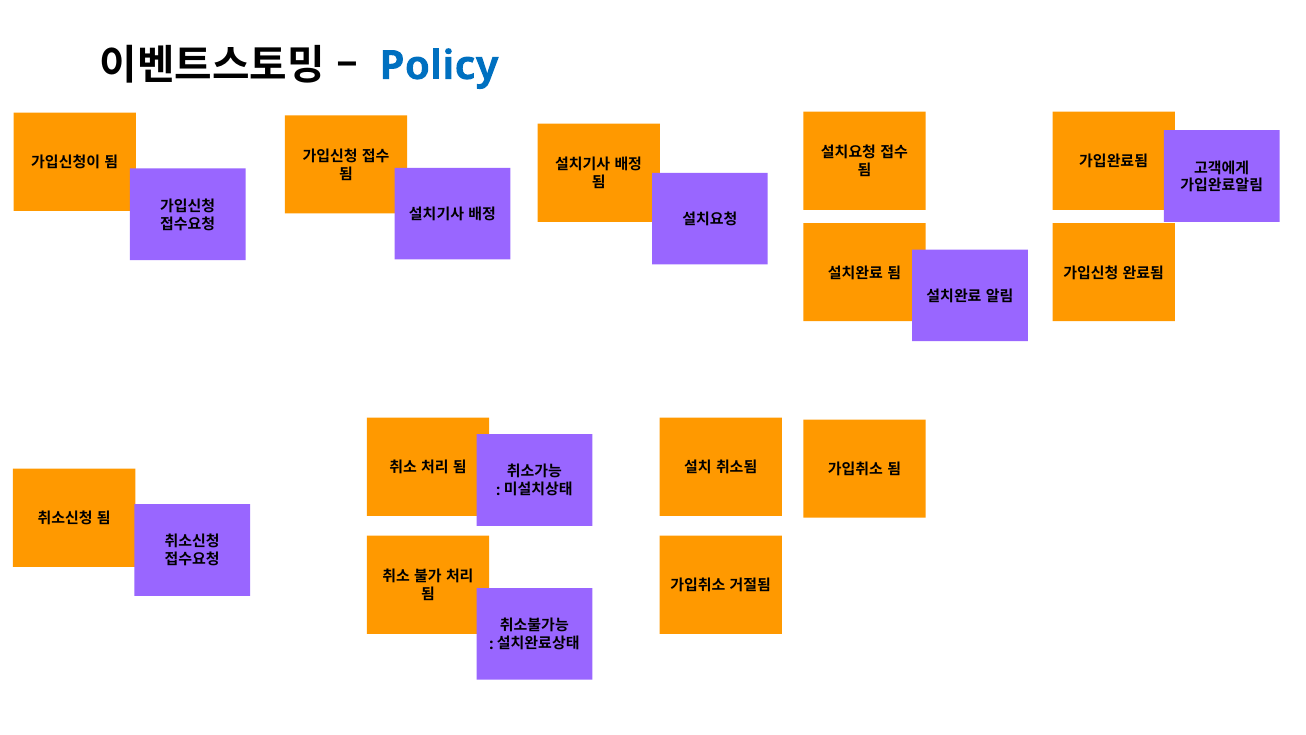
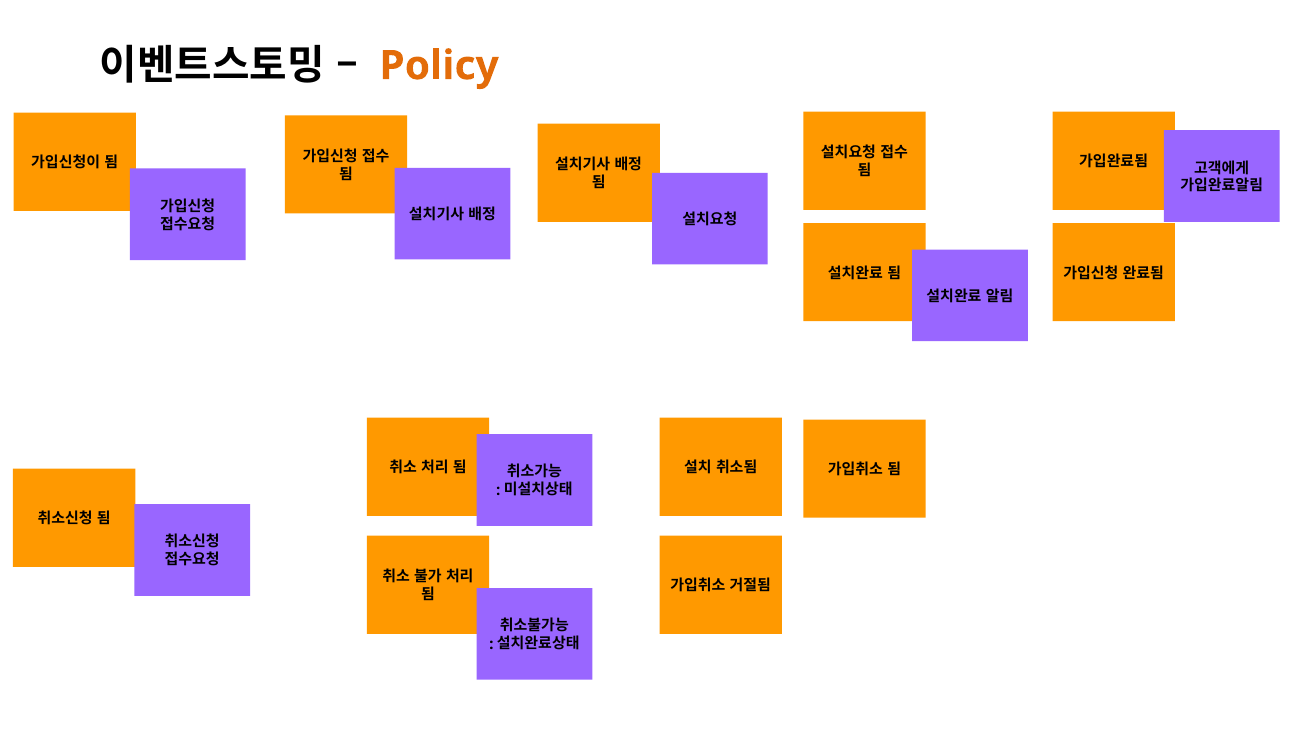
Policy colour: blue -> orange
